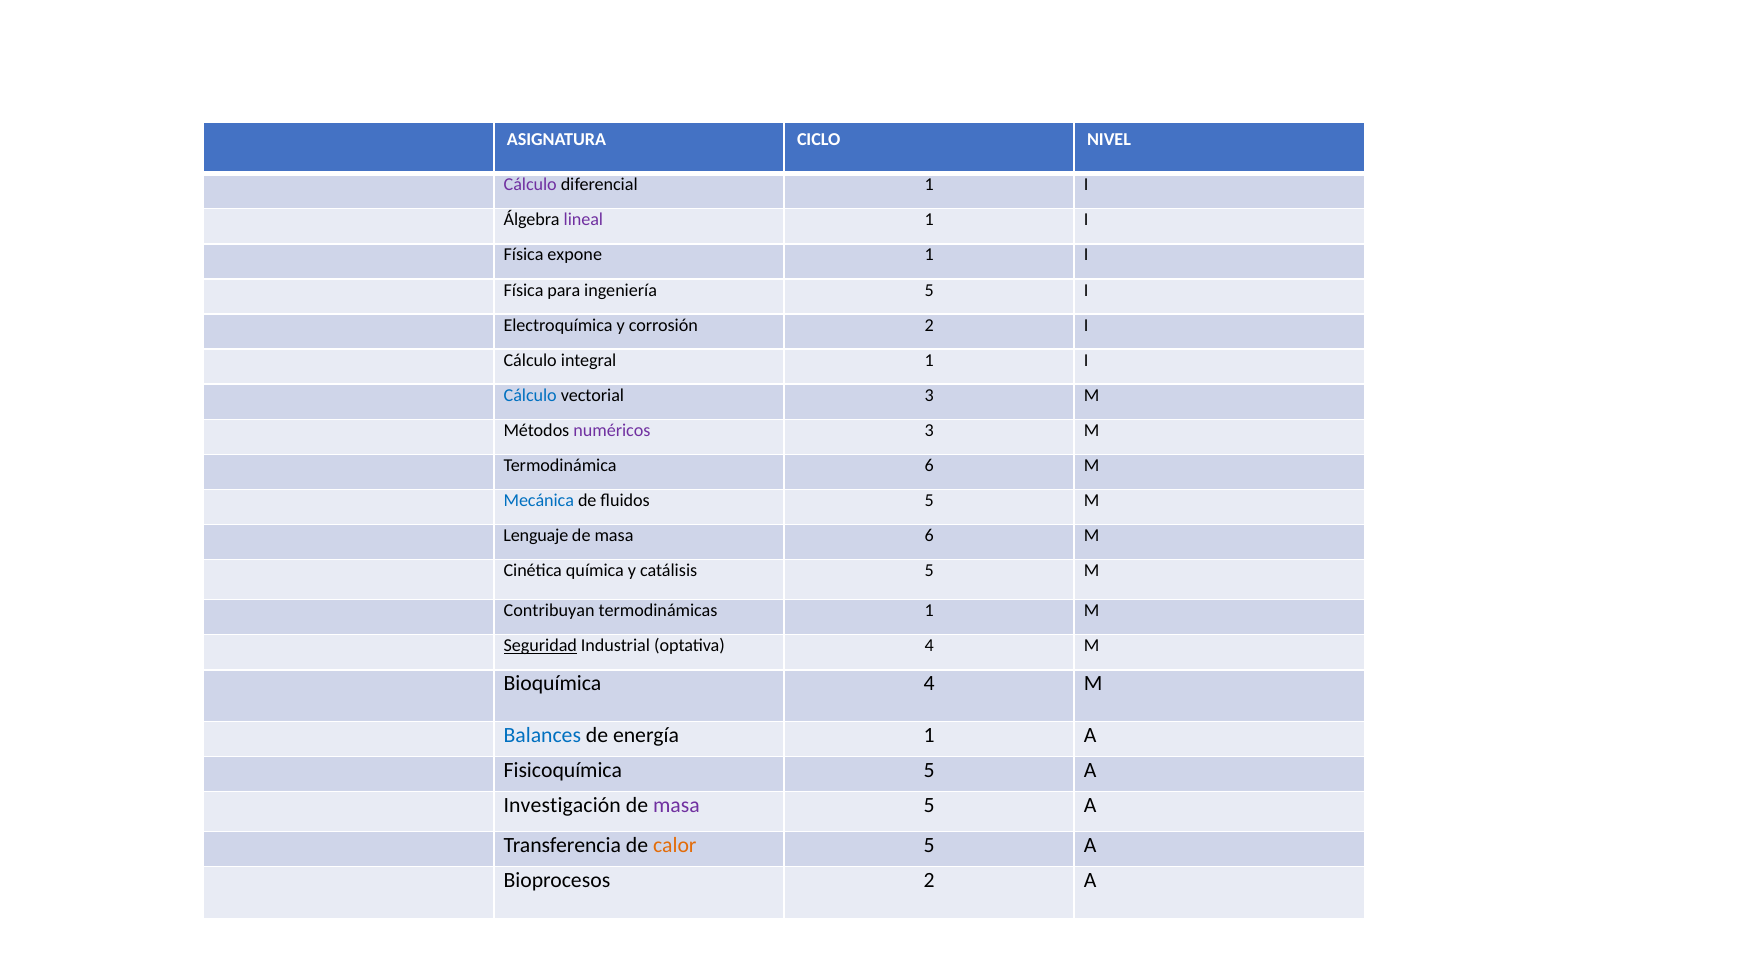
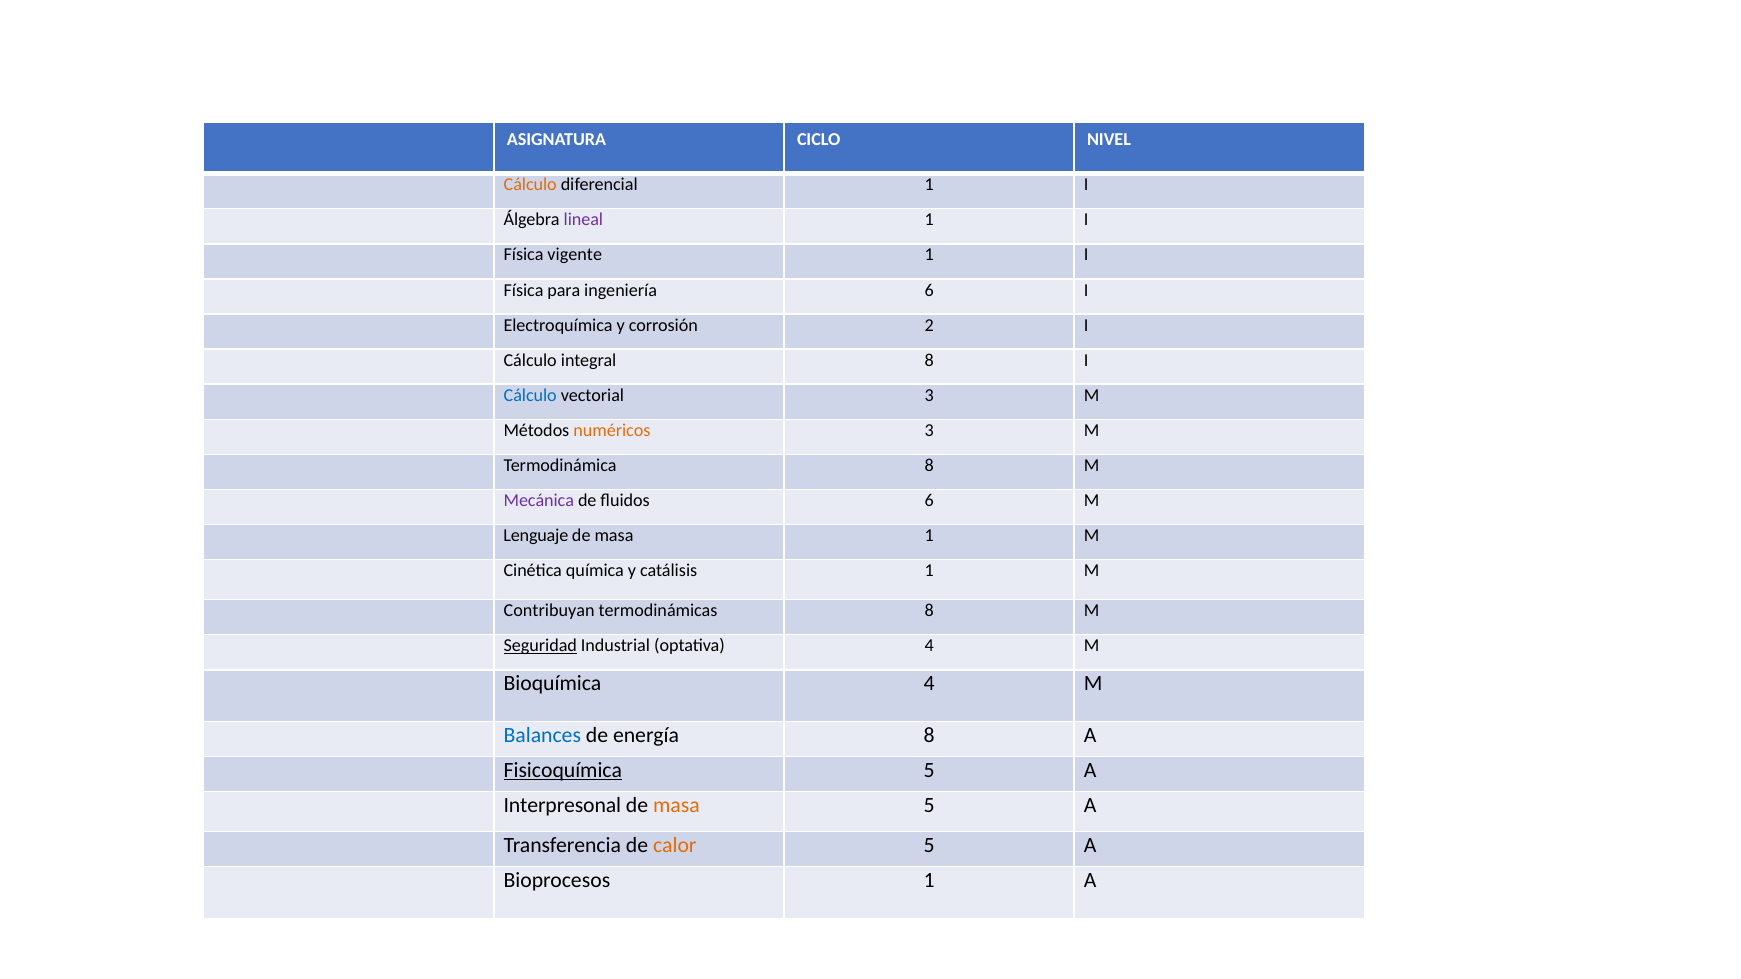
Cálculo at (530, 185) colour: purple -> orange
expone: expone -> vigente
ingeniería 5: 5 -> 6
integral 1: 1 -> 8
numéricos colour: purple -> orange
Termodinámica 6: 6 -> 8
Mecánica colour: blue -> purple
fluidos 5: 5 -> 6
masa 6: 6 -> 1
catálisis 5: 5 -> 1
termodinámicas 1: 1 -> 8
energía 1: 1 -> 8
Fisicoquímica underline: none -> present
Investigación: Investigación -> Interpresonal
masa at (676, 805) colour: purple -> orange
Bioprocesos 2: 2 -> 1
